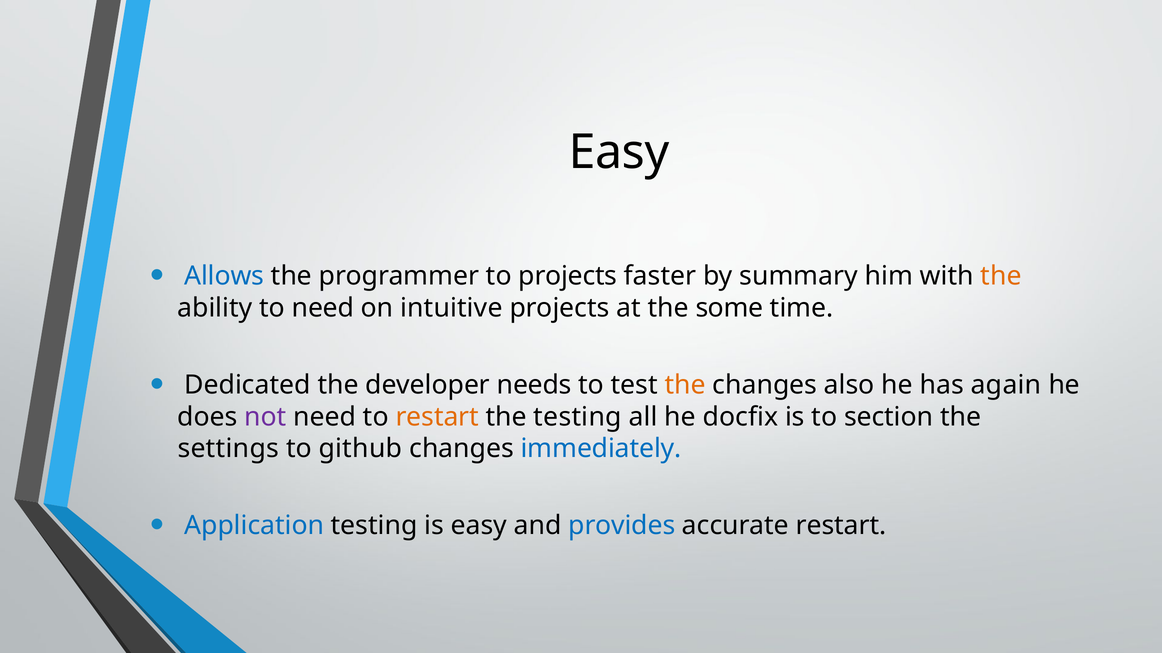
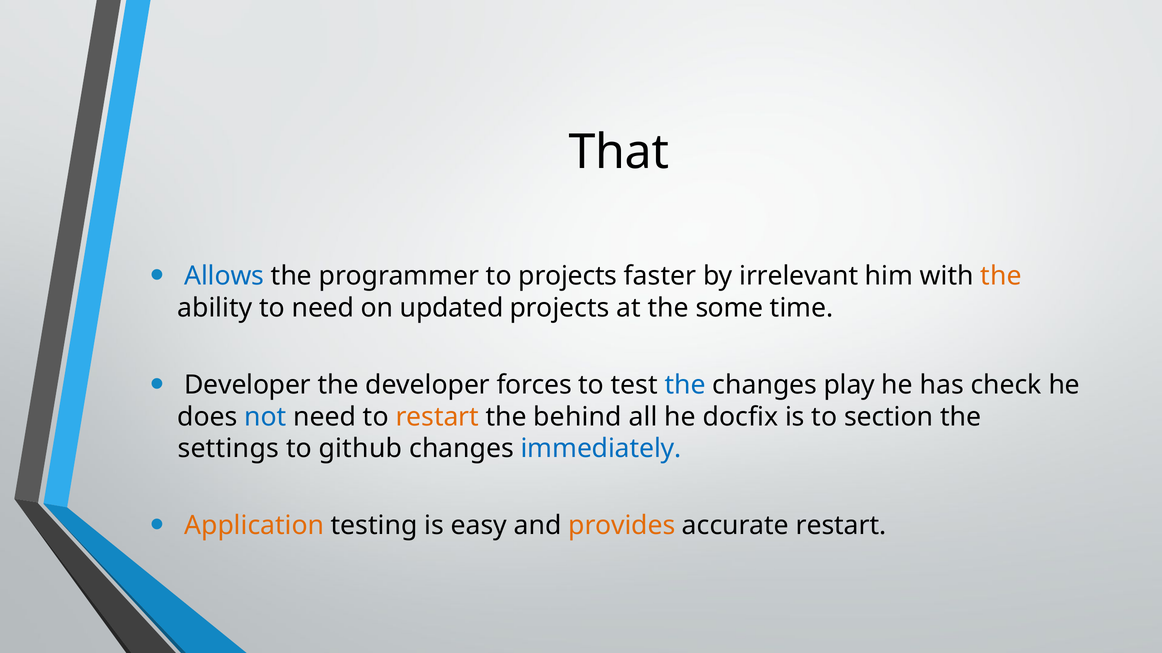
Easy at (619, 152): Easy -> That
summary: summary -> irrelevant
intuitive: intuitive -> updated
Dedicated at (247, 385): Dedicated -> Developer
needs: needs -> forces
the at (685, 385) colour: orange -> blue
also: also -> play
again: again -> check
not colour: purple -> blue
the testing: testing -> behind
Application colour: blue -> orange
provides colour: blue -> orange
